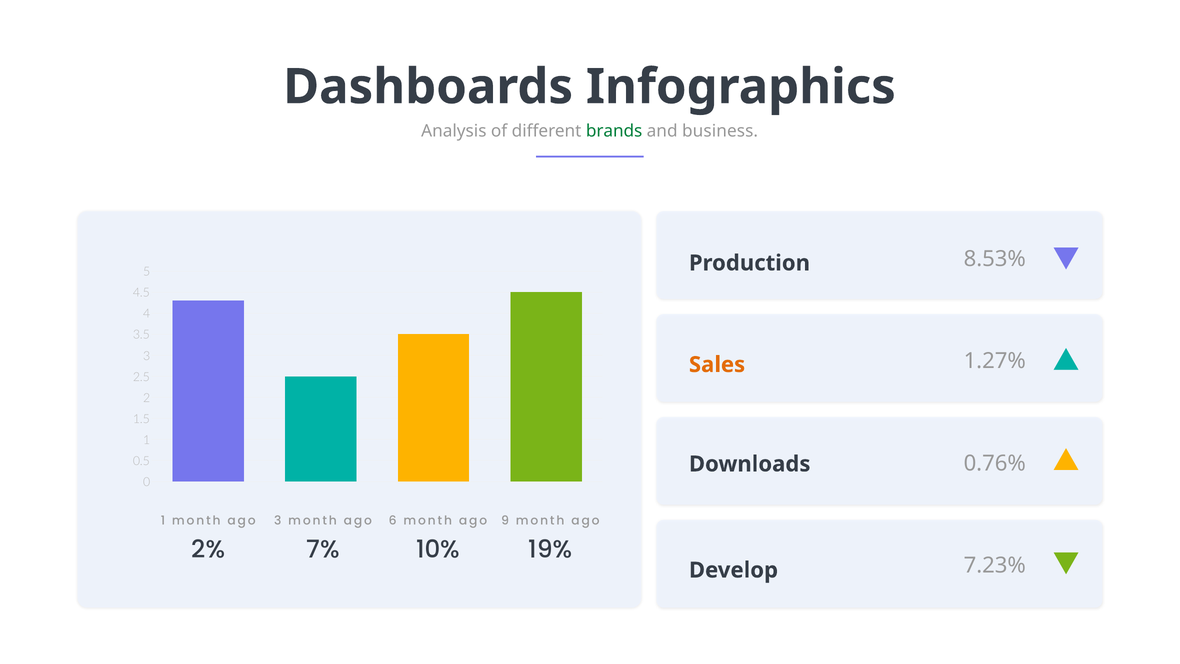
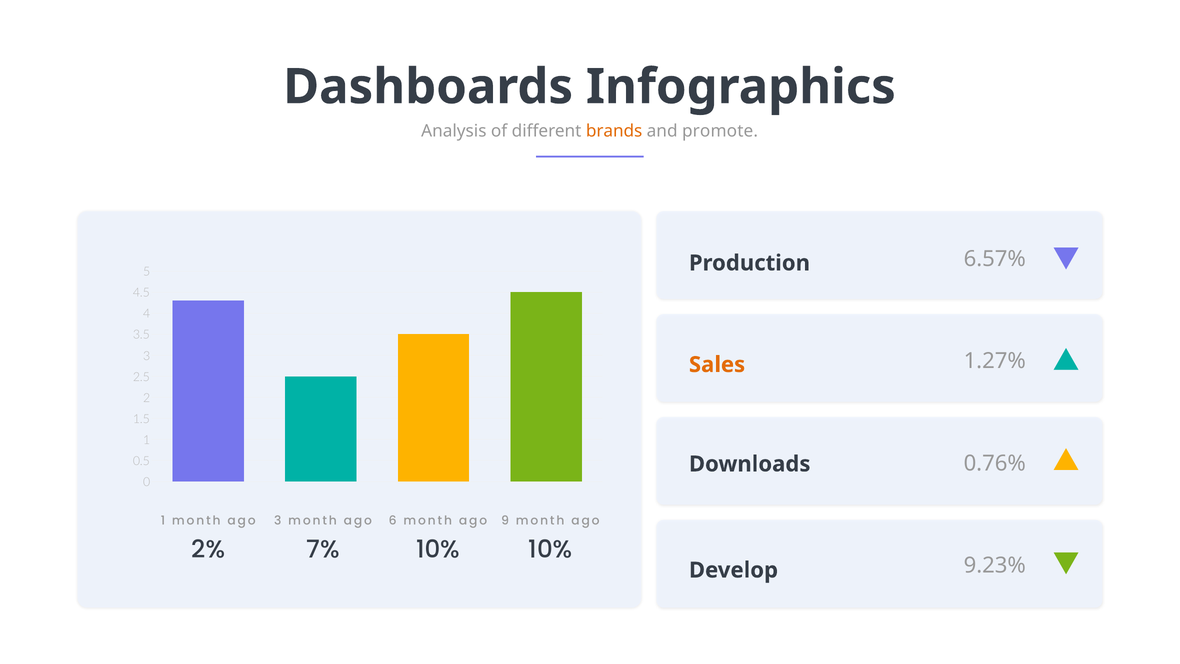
brands colour: green -> orange
business: business -> promote
8.53%: 8.53% -> 6.57%
19% at (550, 549): 19% -> 10%
7.23%: 7.23% -> 9.23%
